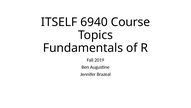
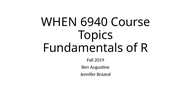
ITSELF: ITSELF -> WHEN
